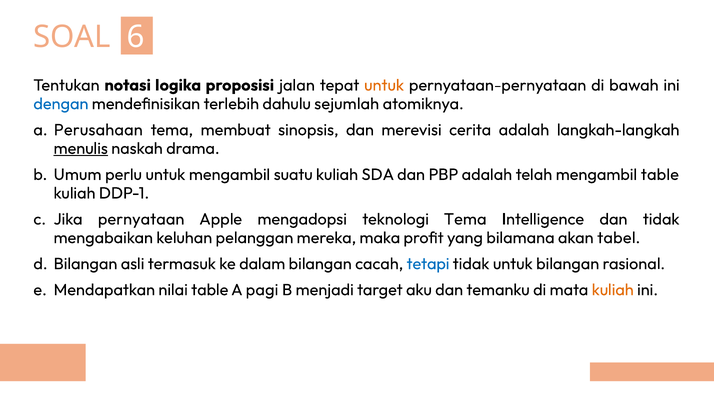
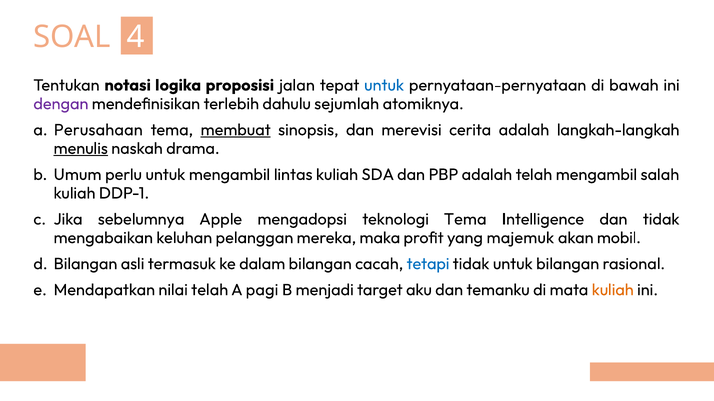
6: 6 -> 4
untuk at (384, 85) colour: orange -> blue
dengan colour: blue -> purple
membuat underline: none -> present
suatu: suatu -> lintas
mengambil table: table -> salah
pernyataan: pernyataan -> sebelumnya
bilamana: bilamana -> majemuk
tabel: tabel -> mobil
nilai table: table -> telah
